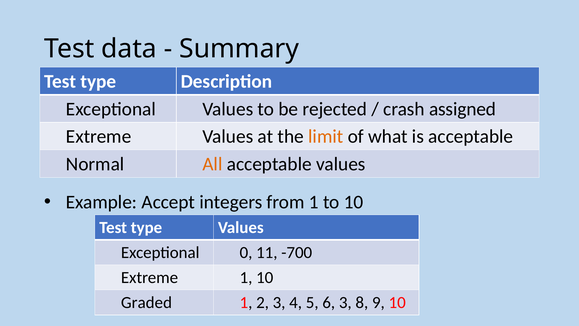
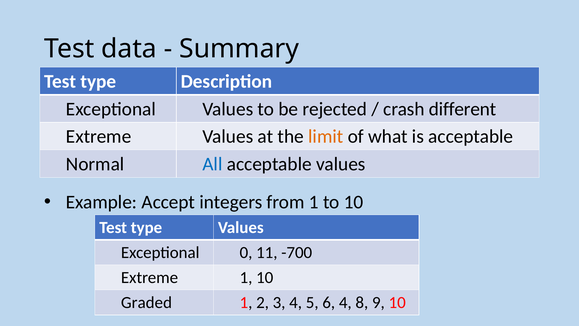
assigned: assigned -> different
All colour: orange -> blue
6 3: 3 -> 4
